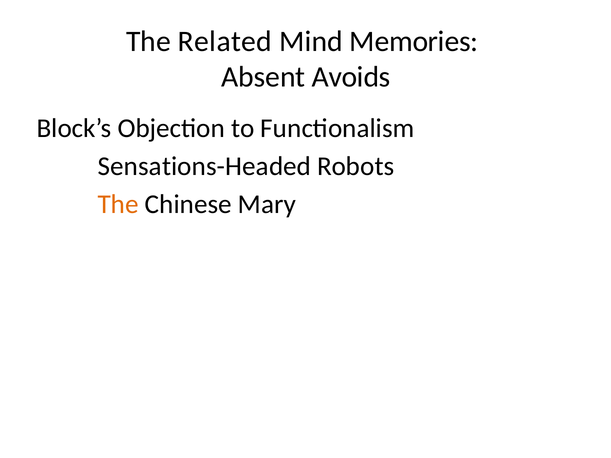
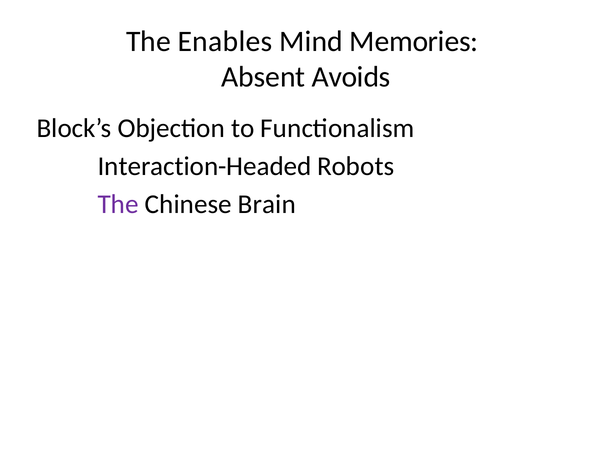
Related: Related -> Enables
Sensations-Headed: Sensations-Headed -> Interaction-Headed
The at (118, 204) colour: orange -> purple
Mary: Mary -> Brain
